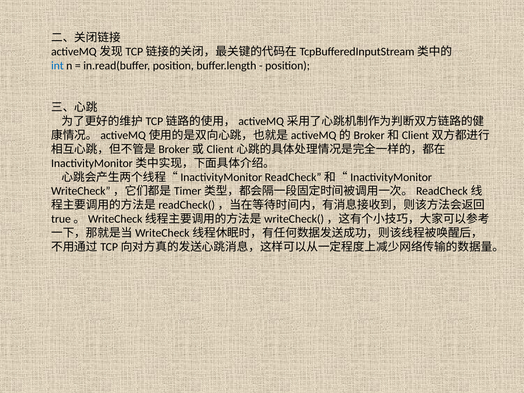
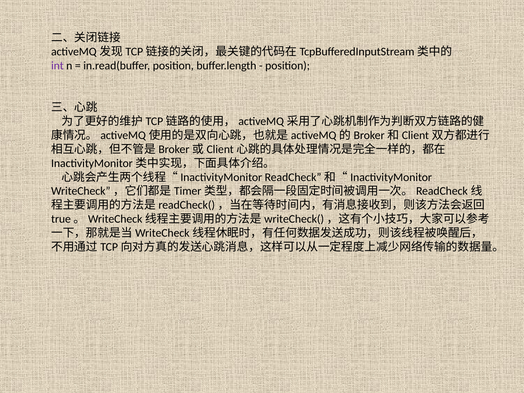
int colour: blue -> purple
